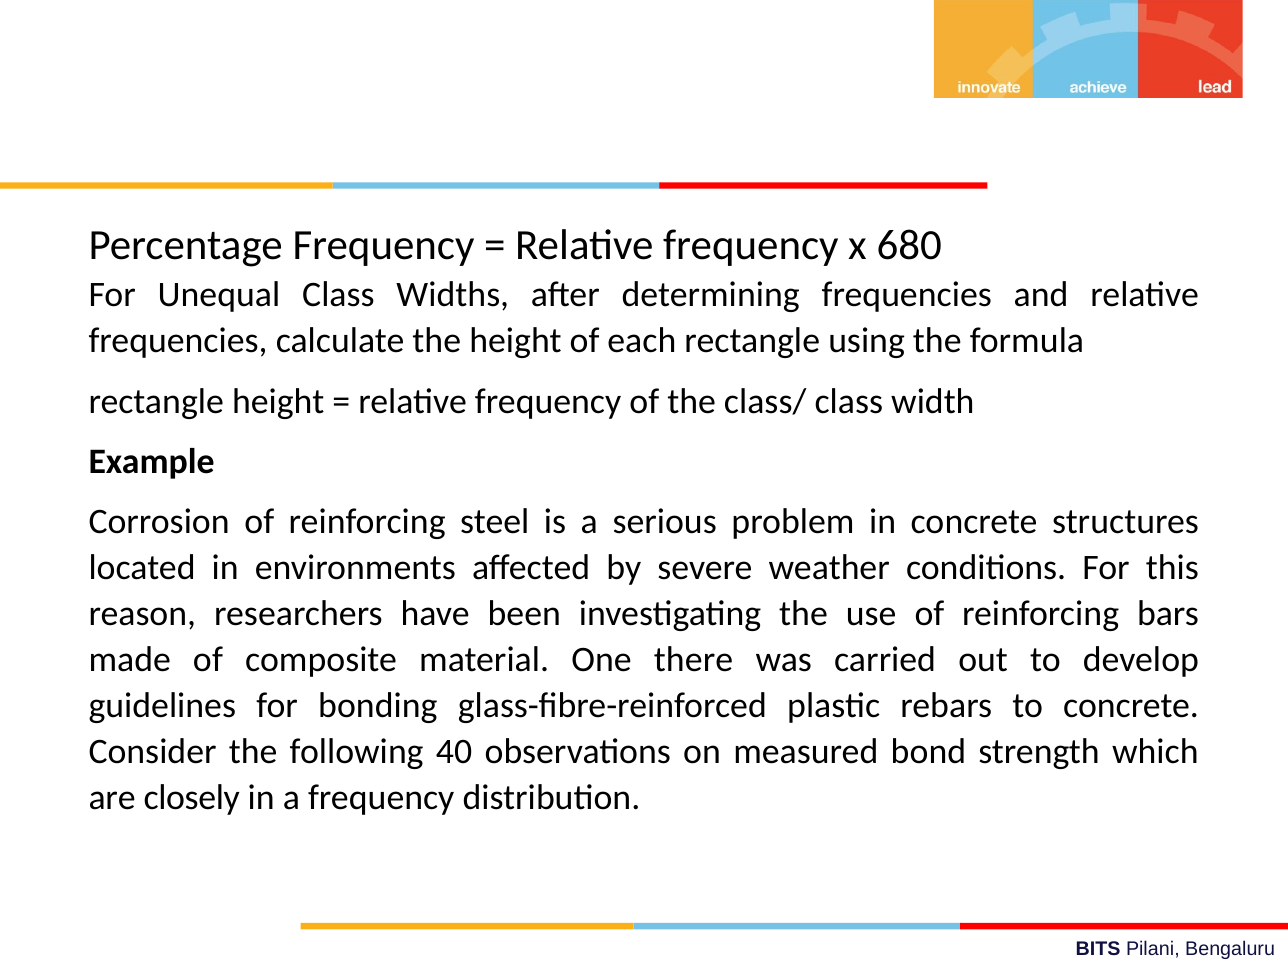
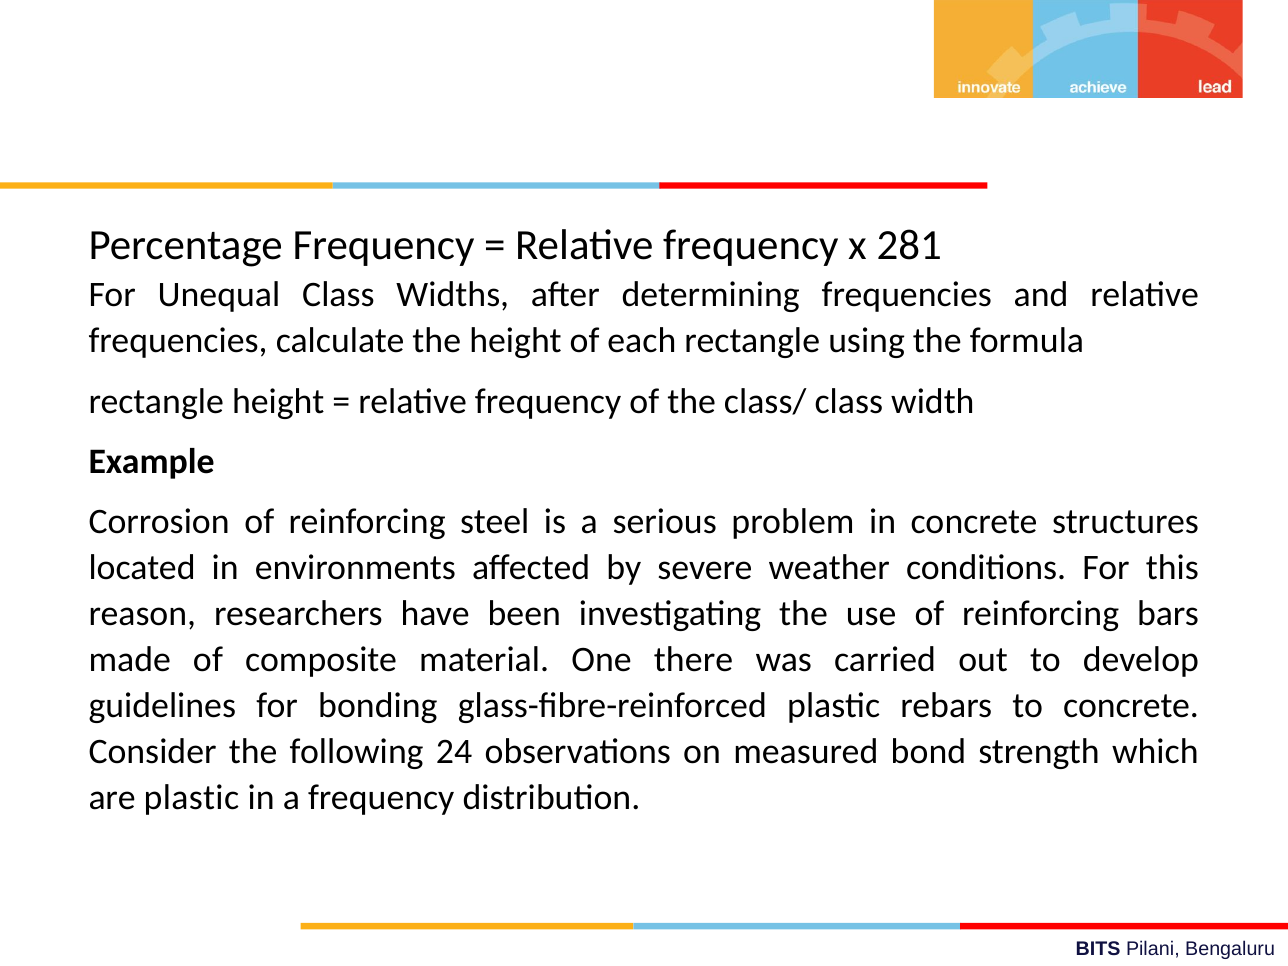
680: 680 -> 281
40: 40 -> 24
are closely: closely -> plastic
